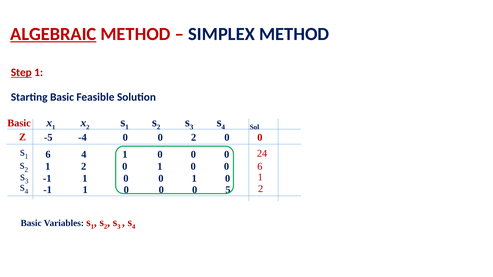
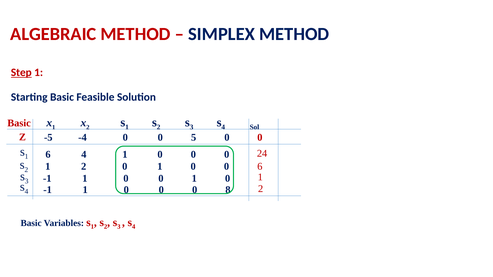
ALGEBRAIC underline: present -> none
0 2: 2 -> 5
5: 5 -> 8
